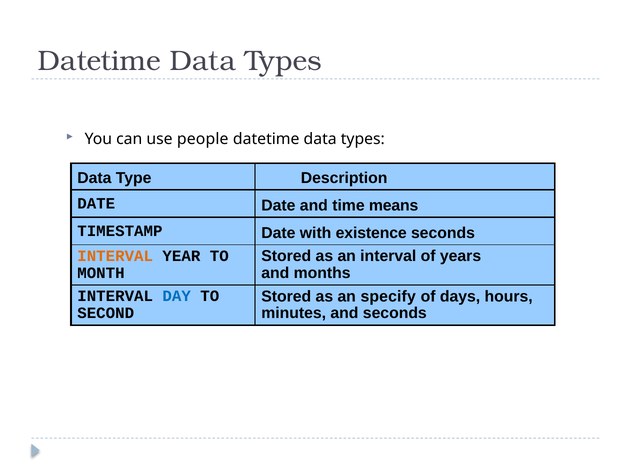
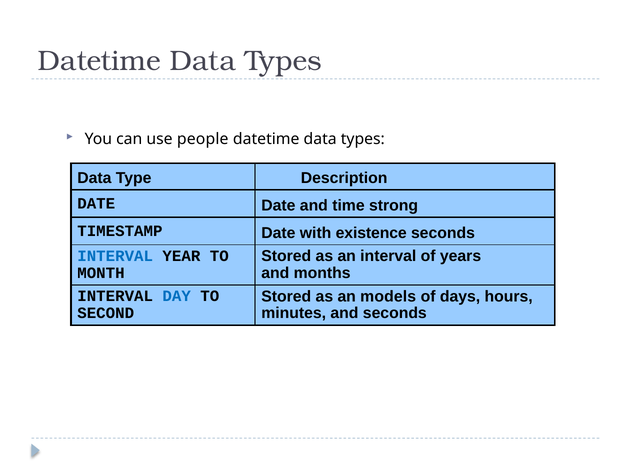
means: means -> strong
INTERVAL at (115, 256) colour: orange -> blue
specify: specify -> models
